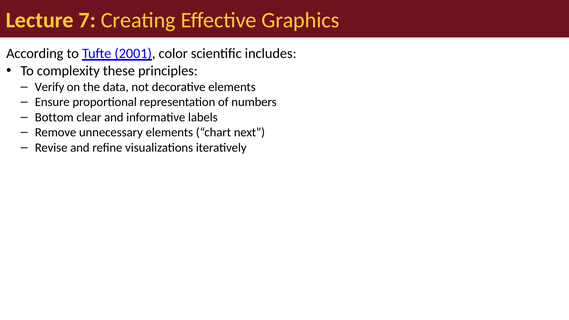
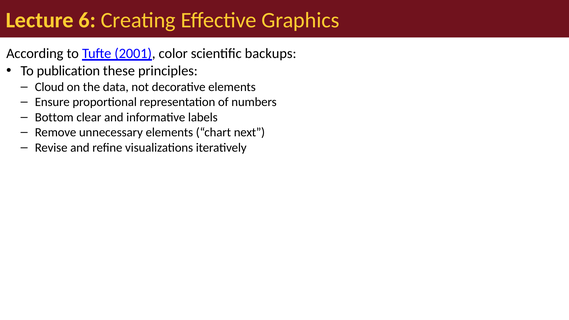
7: 7 -> 6
includes: includes -> backups
complexity: complexity -> publication
Verify: Verify -> Cloud
